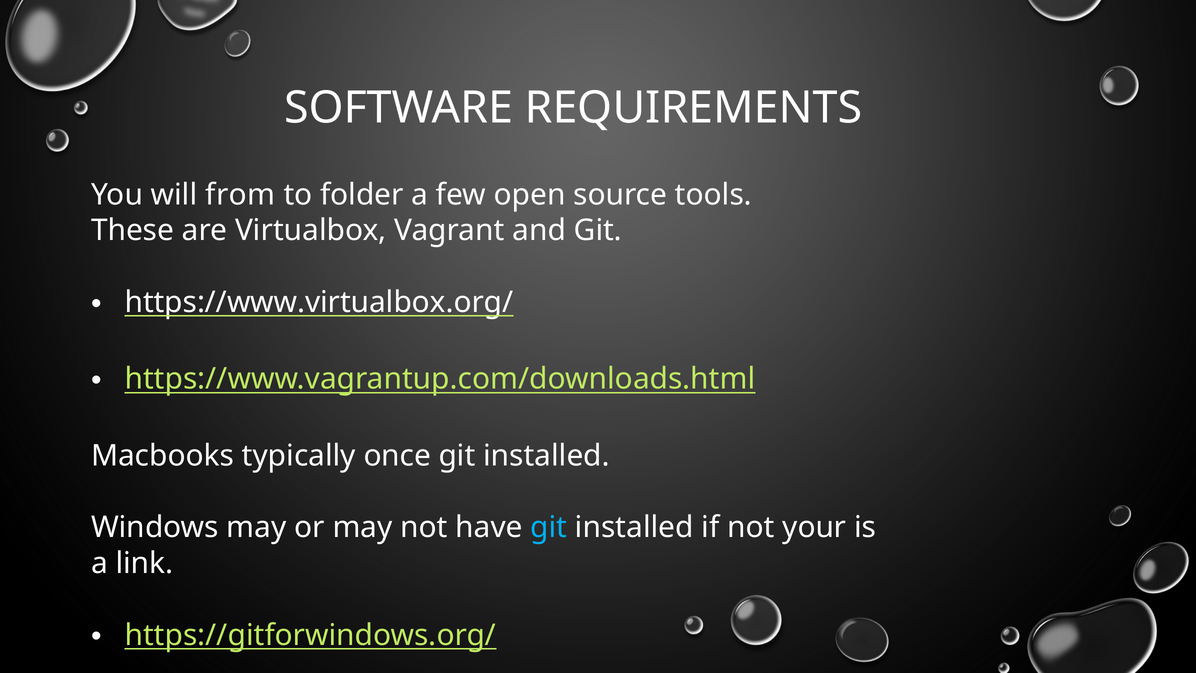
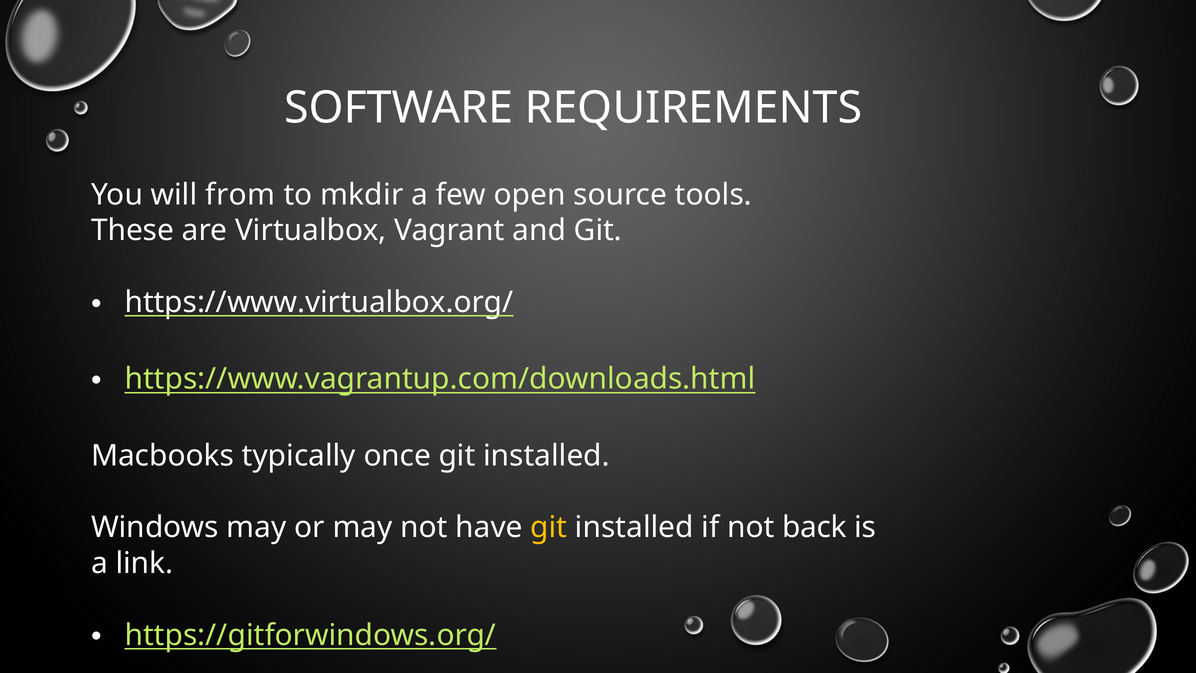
folder: folder -> mkdir
git at (549, 527) colour: light blue -> yellow
your: your -> back
